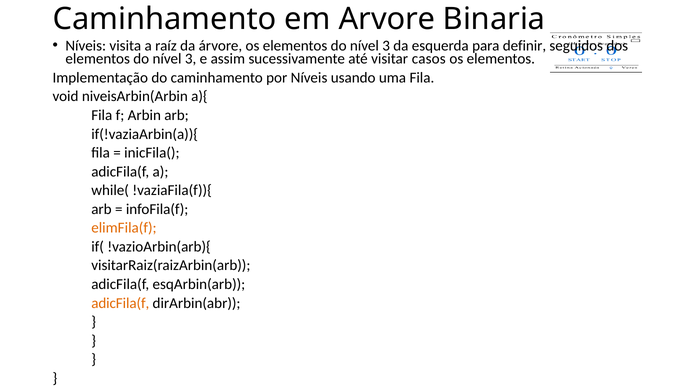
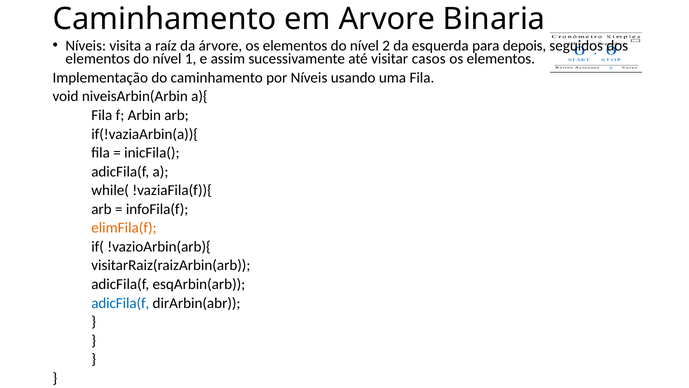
3 at (386, 46): 3 -> 2
definir: definir -> depois
3 at (191, 59): 3 -> 1
adicFila(f at (120, 303) colour: orange -> blue
